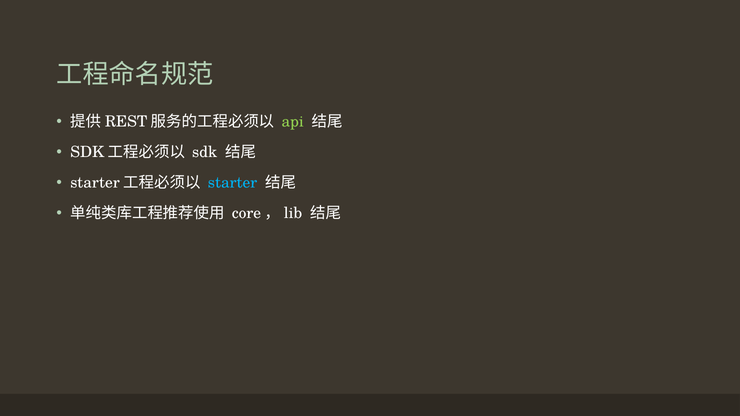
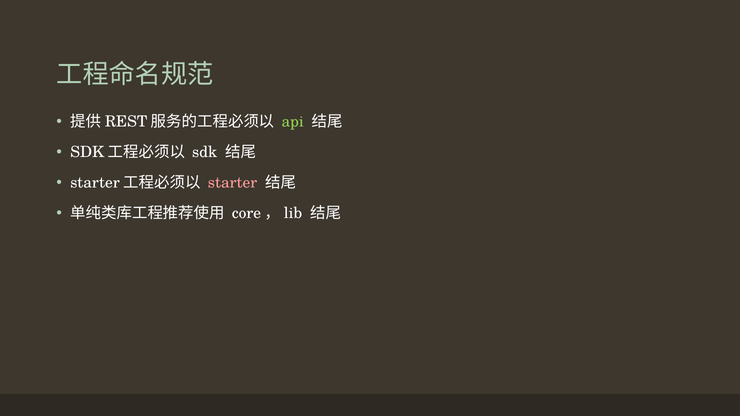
starter colour: light blue -> pink
